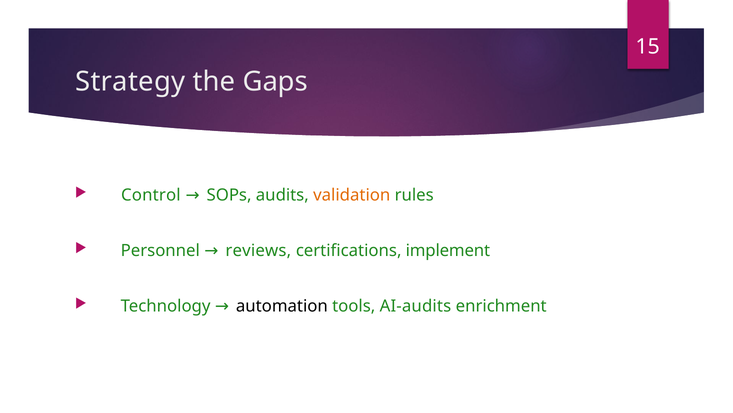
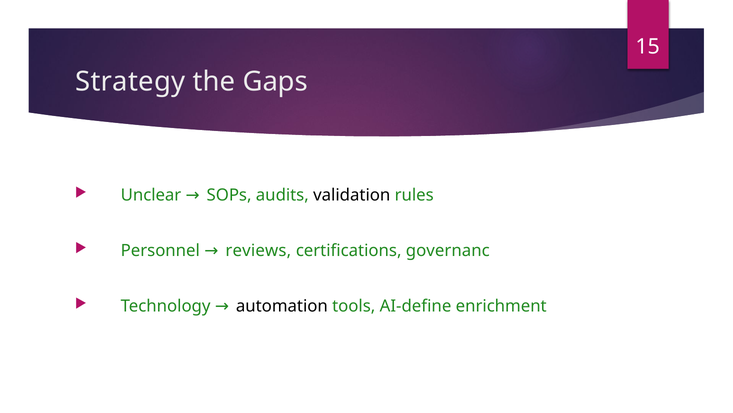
Control: Control -> Unclear
validation colour: orange -> black
implement: implement -> governanc
AI-audits: AI-audits -> AI-define
